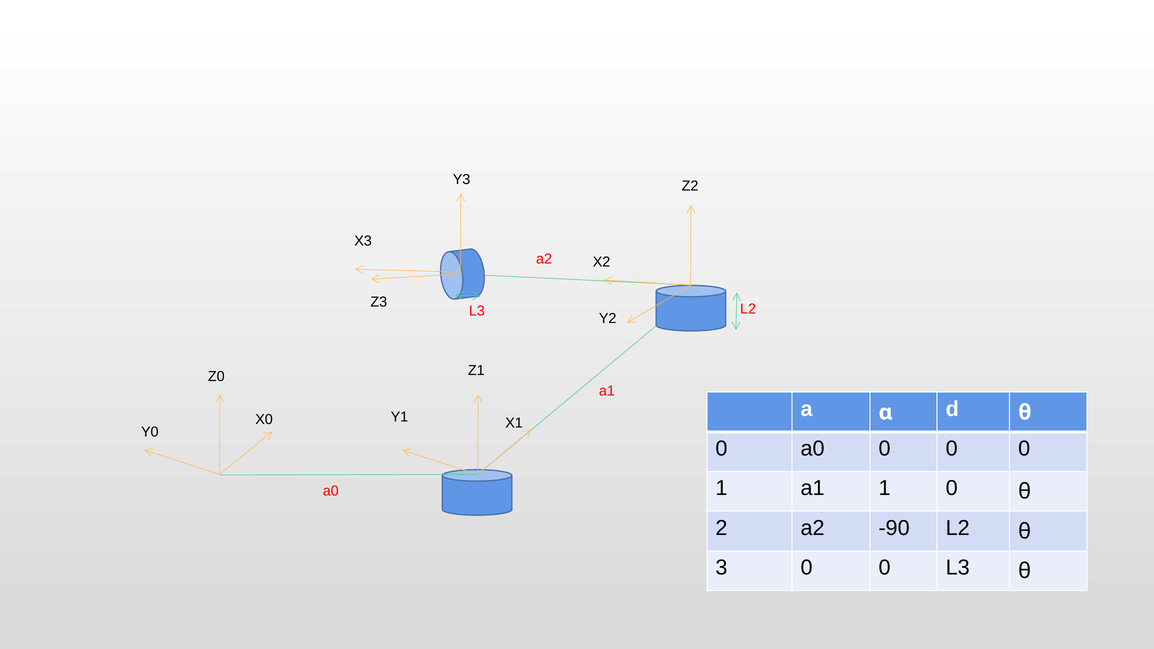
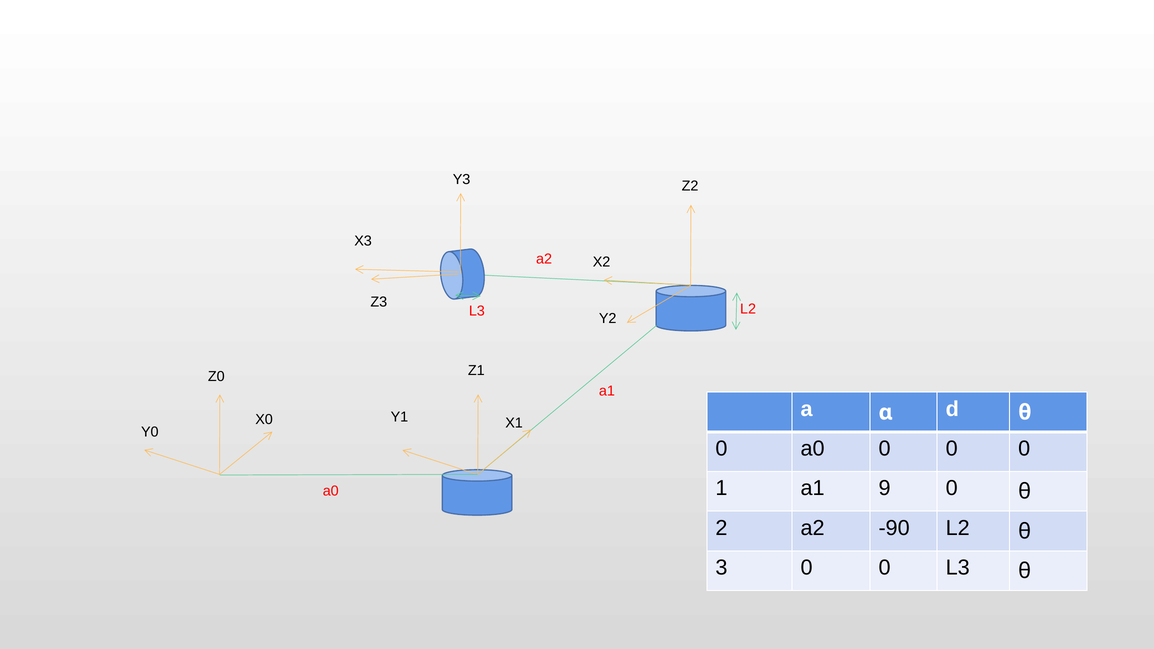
a1 1: 1 -> 9
